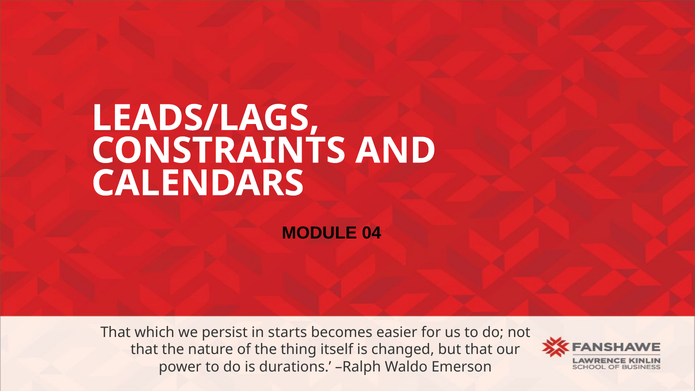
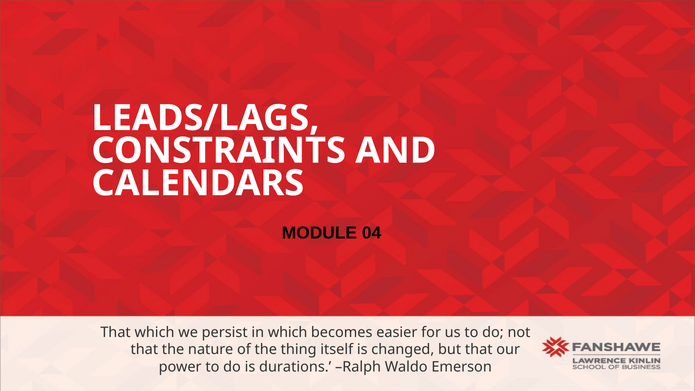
in starts: starts -> which
